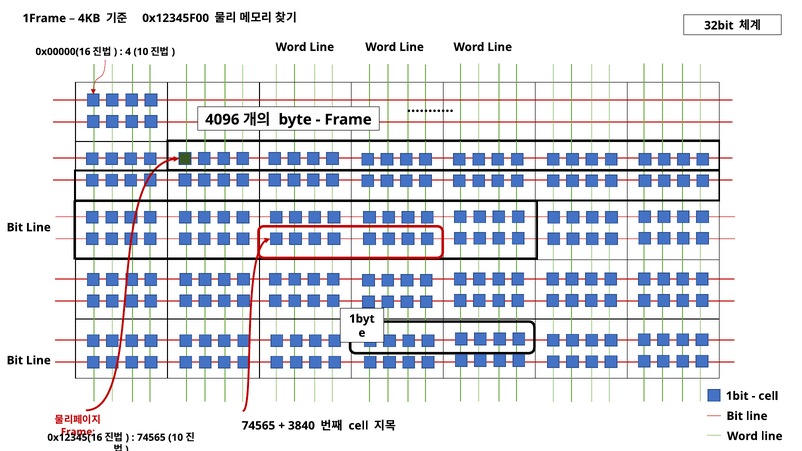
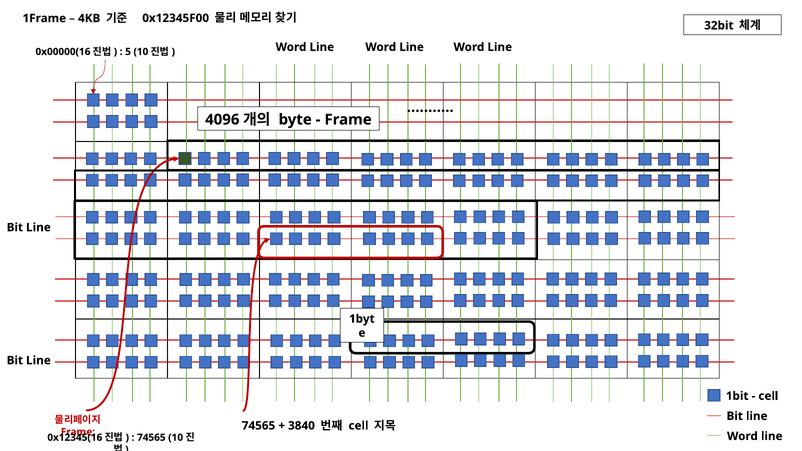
4: 4 -> 5
